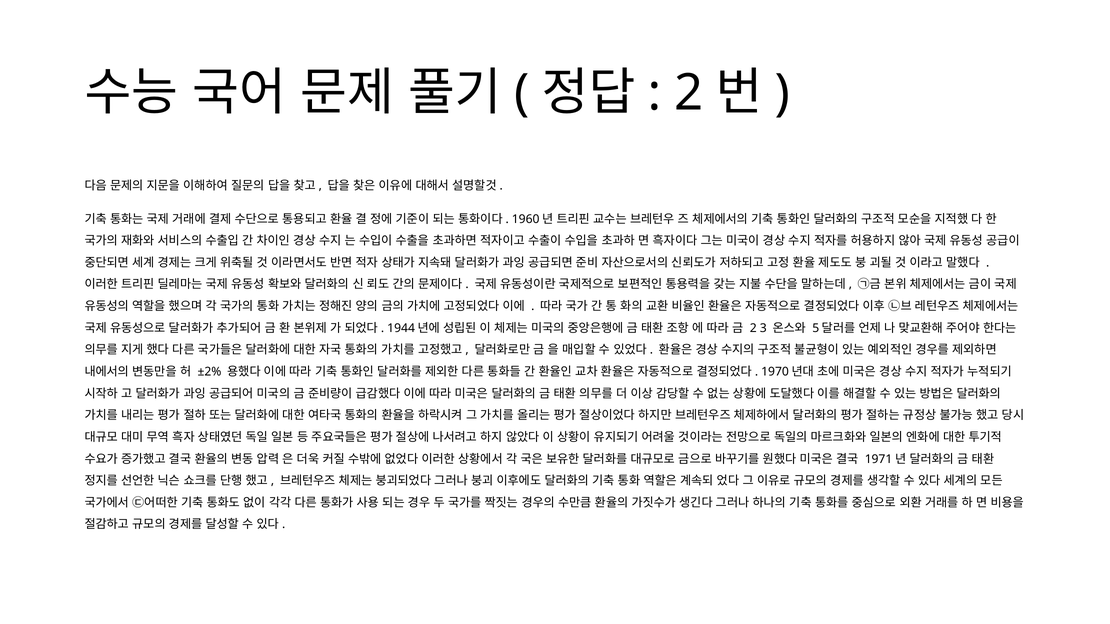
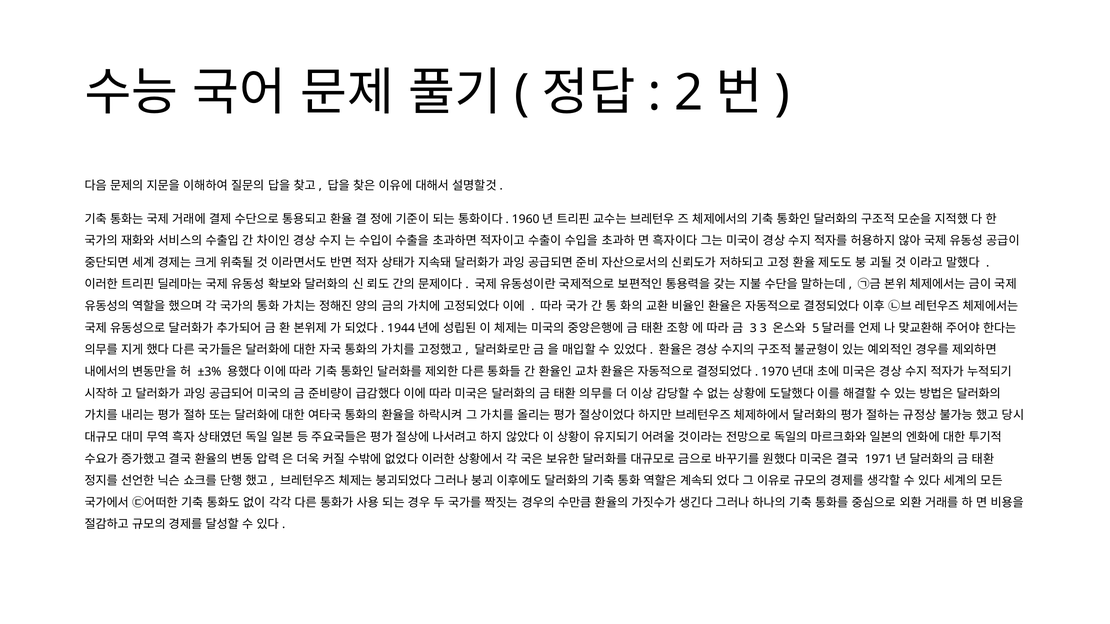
2 at (753, 328): 2 -> 3
±2%: ±2% -> ±3%
